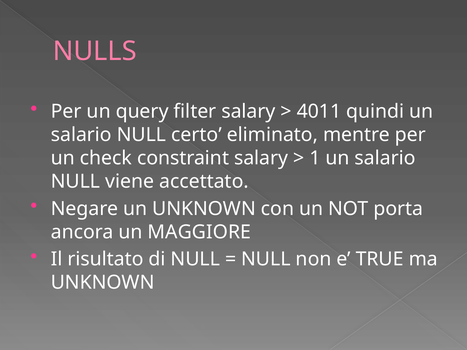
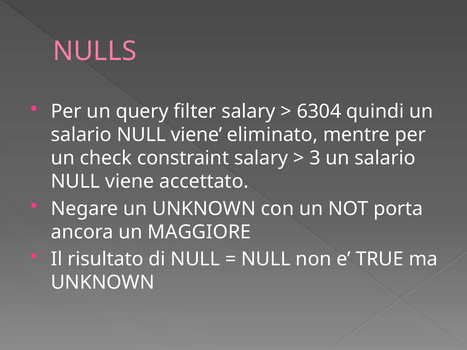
4011: 4011 -> 6304
certo at (197, 135): certo -> viene
1: 1 -> 3
